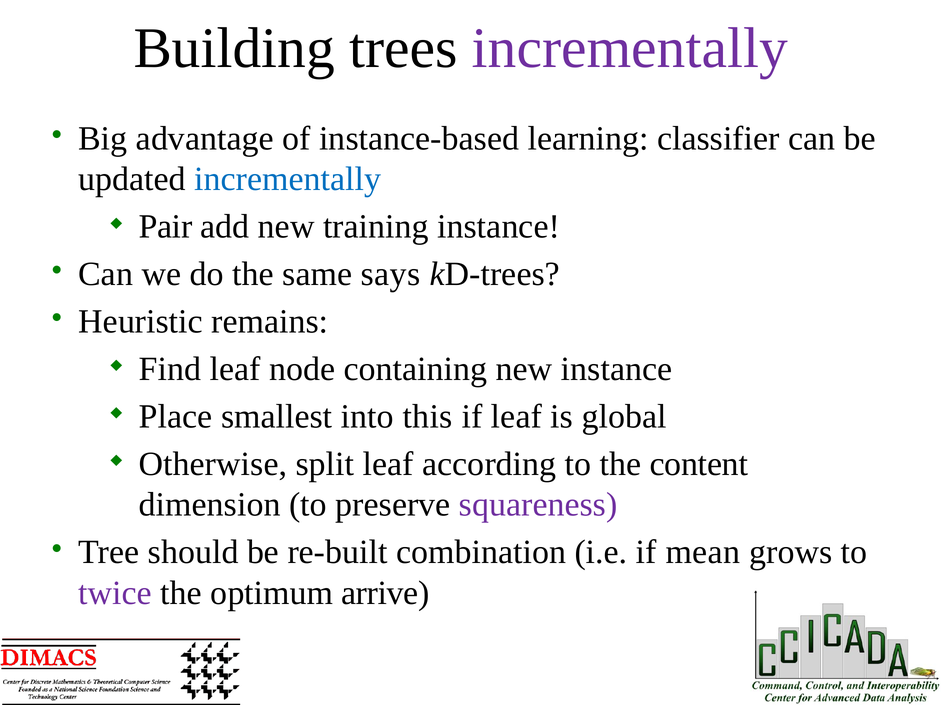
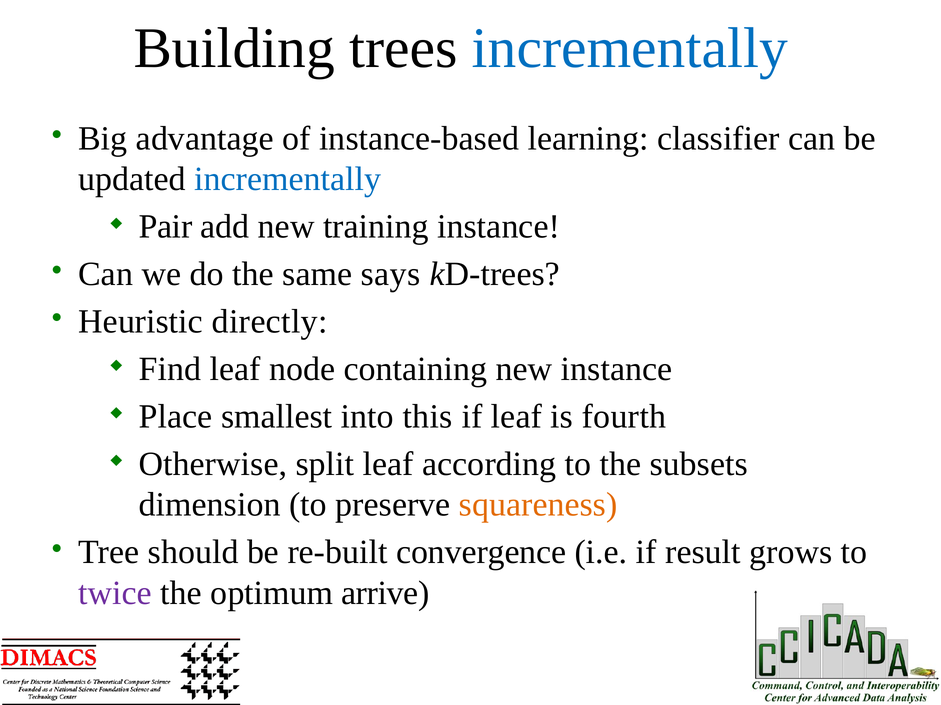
incrementally at (630, 48) colour: purple -> blue
remains: remains -> directly
global: global -> fourth
content: content -> subsets
squareness colour: purple -> orange
combination: combination -> convergence
mean: mean -> result
